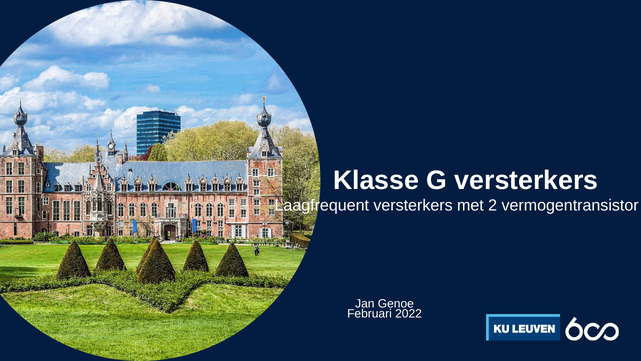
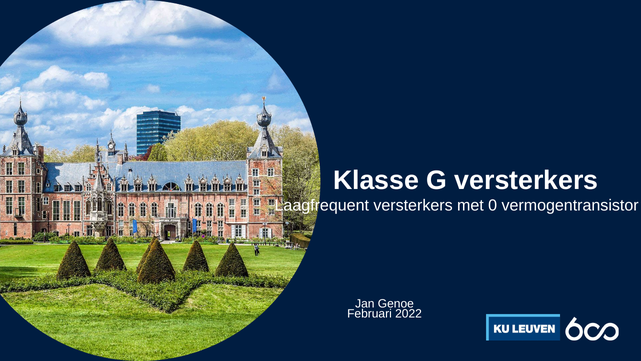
2: 2 -> 0
